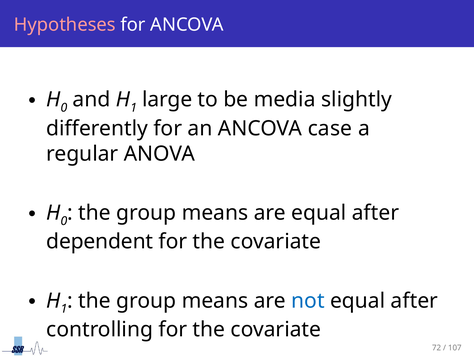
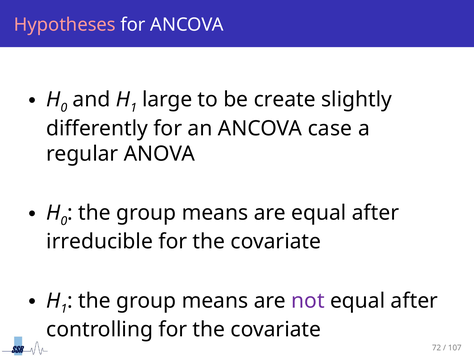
media: media -> create
dependent: dependent -> irreducible
not colour: blue -> purple
